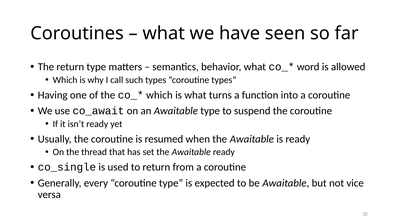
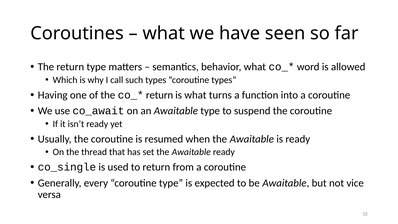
which at (159, 95): which -> return
